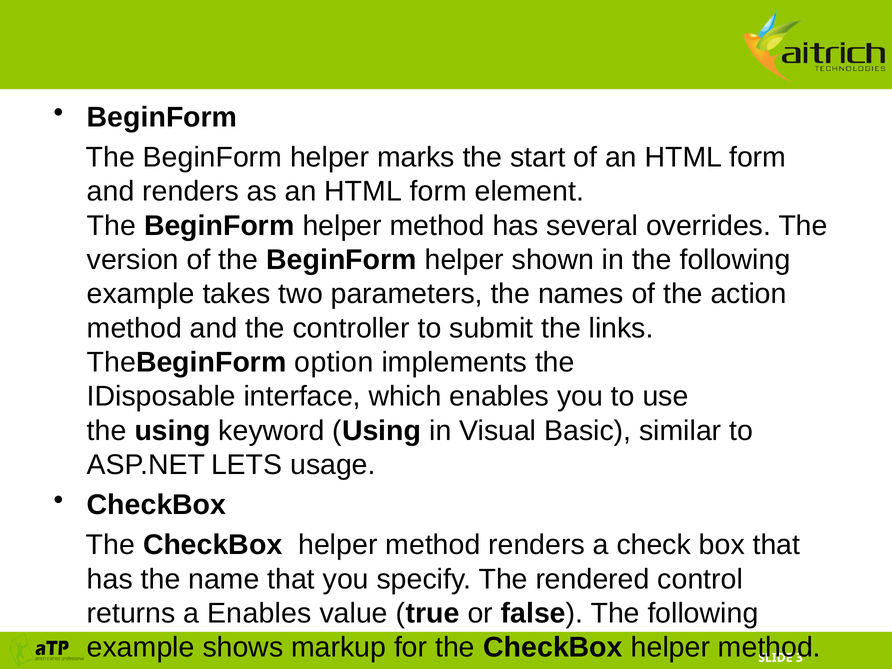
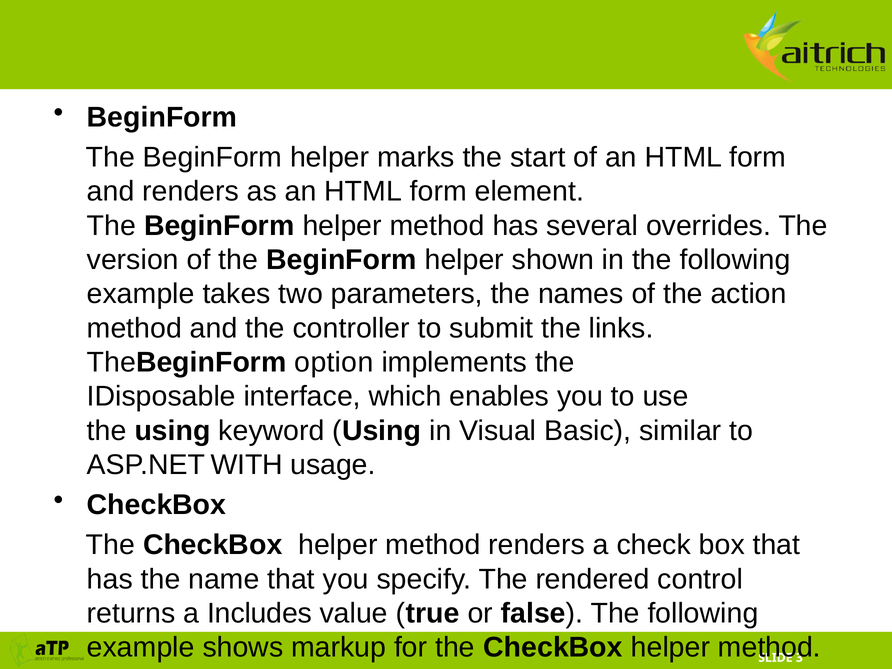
LETS: LETS -> WITH
a Enables: Enables -> Includes
